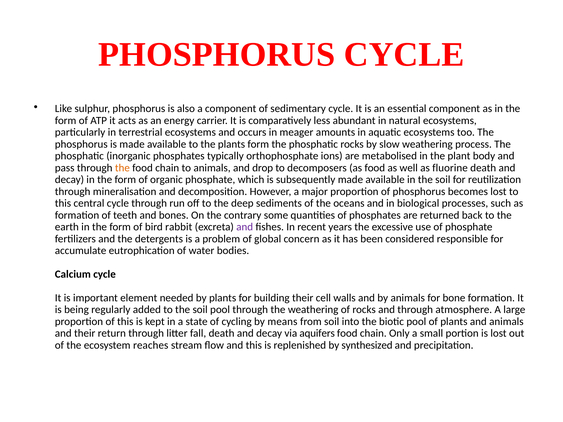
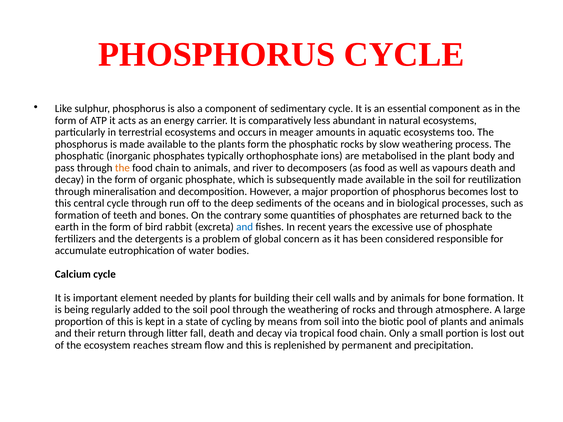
drop: drop -> river
fluorine: fluorine -> vapours
and at (245, 227) colour: purple -> blue
aquifers: aquifers -> tropical
synthesized: synthesized -> permanent
